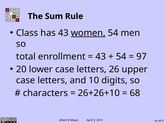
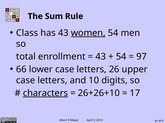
20: 20 -> 66
characters underline: none -> present
68: 68 -> 17
